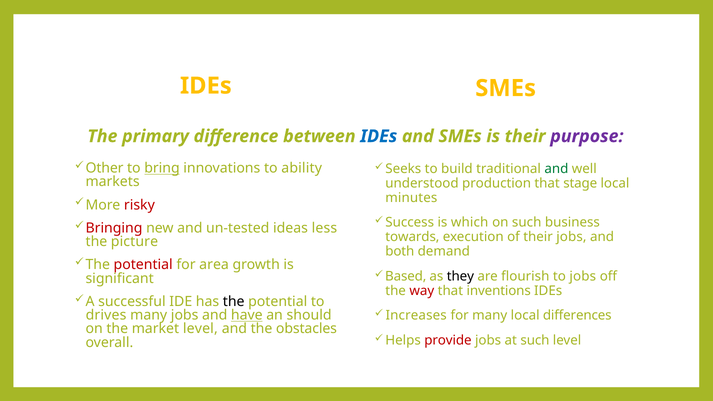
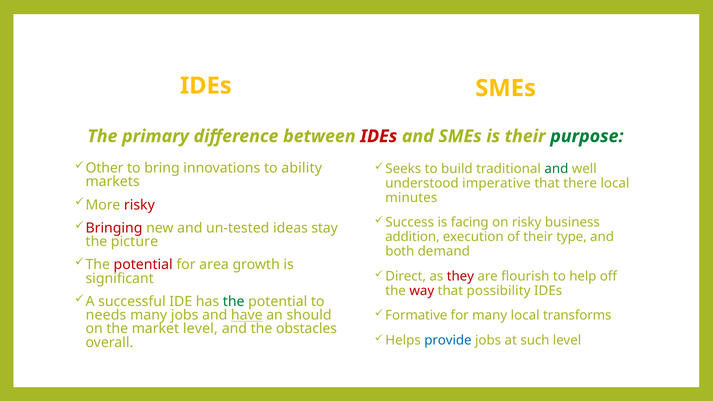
IDEs at (379, 136) colour: blue -> red
purpose colour: purple -> green
bring underline: present -> none
production: production -> imperative
stage: stage -> there
which: which -> facing
on such: such -> risky
less: less -> stay
towards: towards -> addition
their jobs: jobs -> type
Based: Based -> Direct
they colour: black -> red
to jobs: jobs -> help
inventions: inventions -> possibility
the at (234, 301) colour: black -> green
Increases: Increases -> Formative
differences: differences -> transforms
drives: drives -> needs
provide colour: red -> blue
